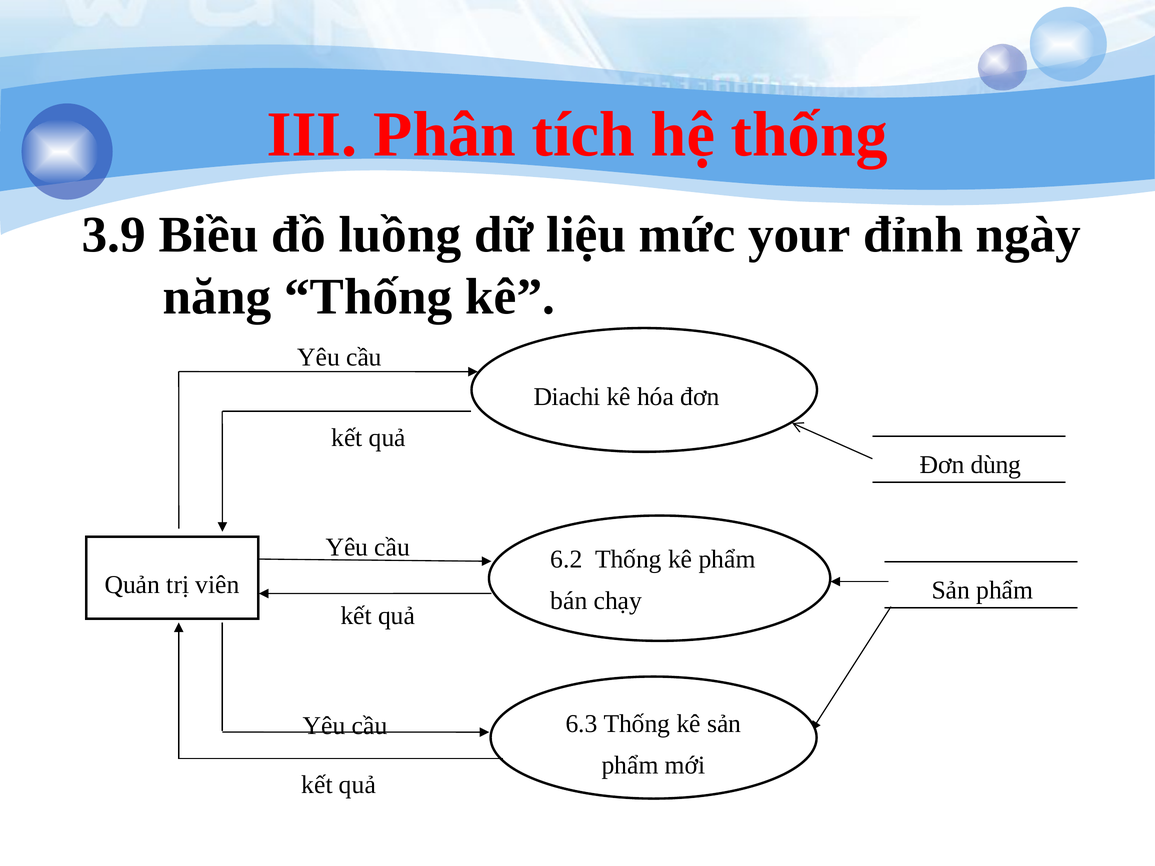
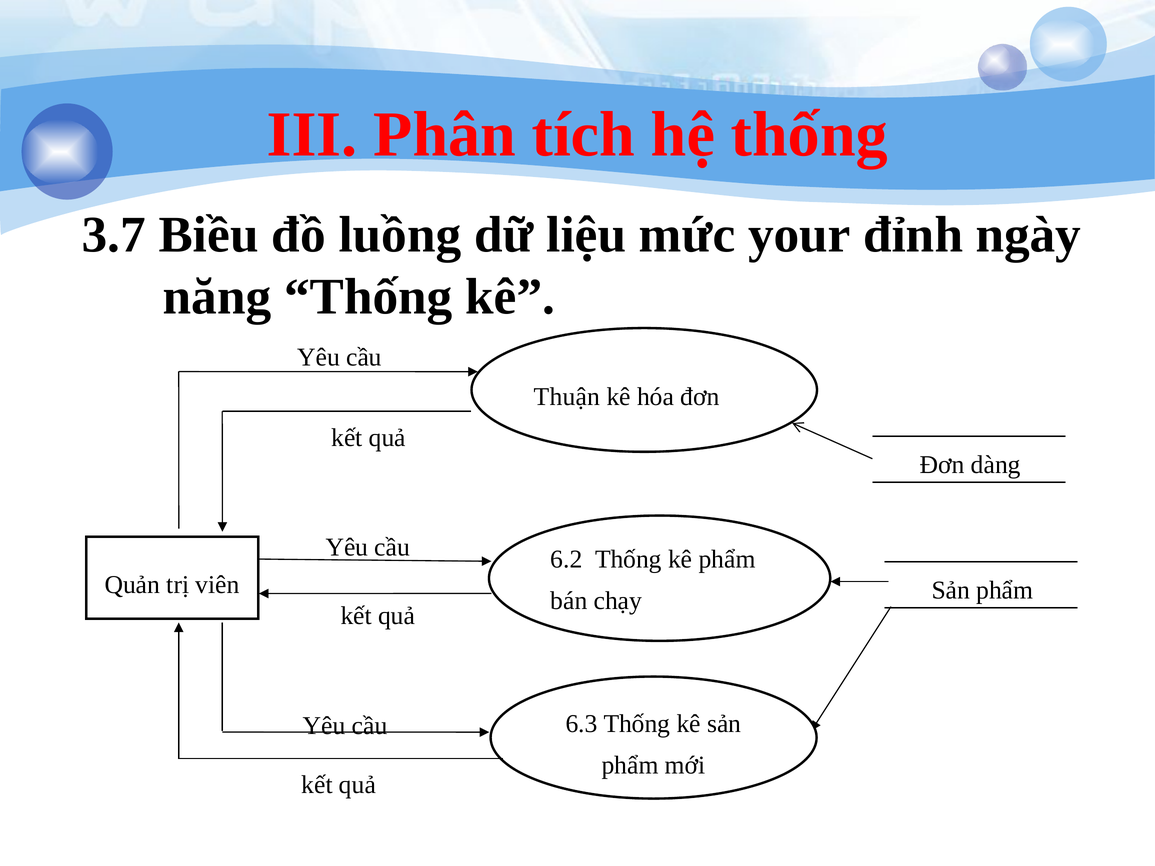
3.9: 3.9 -> 3.7
Diachi: Diachi -> Thuận
dùng: dùng -> dàng
